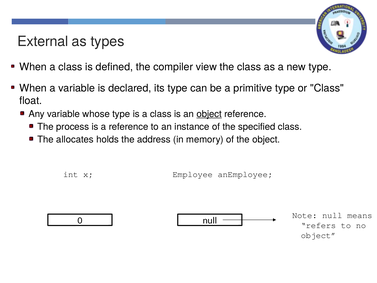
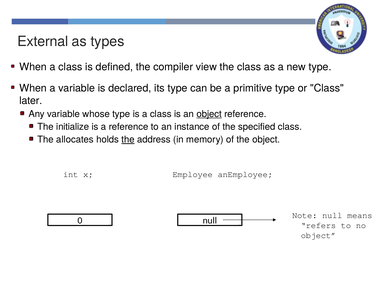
float: float -> later
process: process -> initialize
the at (128, 139) underline: none -> present
